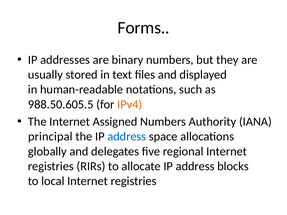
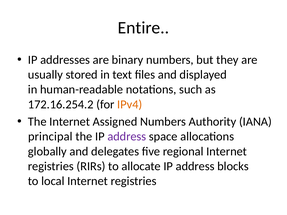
Forms: Forms -> Entire
988.50.605.5: 988.50.605.5 -> 172.16.254.2
address at (127, 137) colour: blue -> purple
